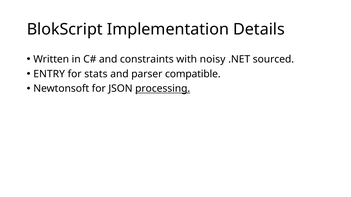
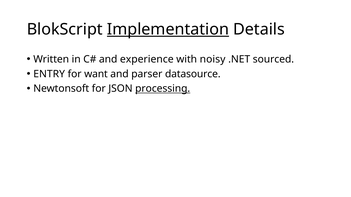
Implementation underline: none -> present
constraints: constraints -> experience
stats: stats -> want
compatible: compatible -> datasource
